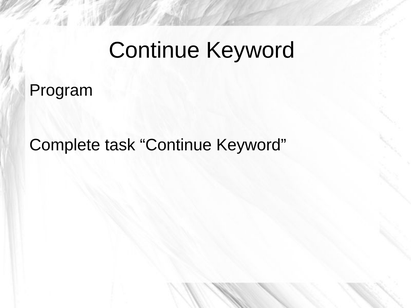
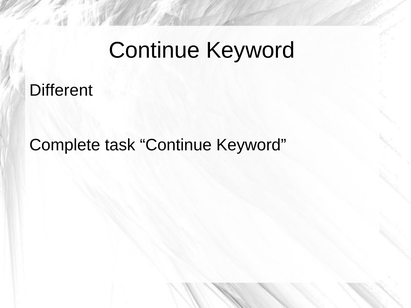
Program: Program -> Different
